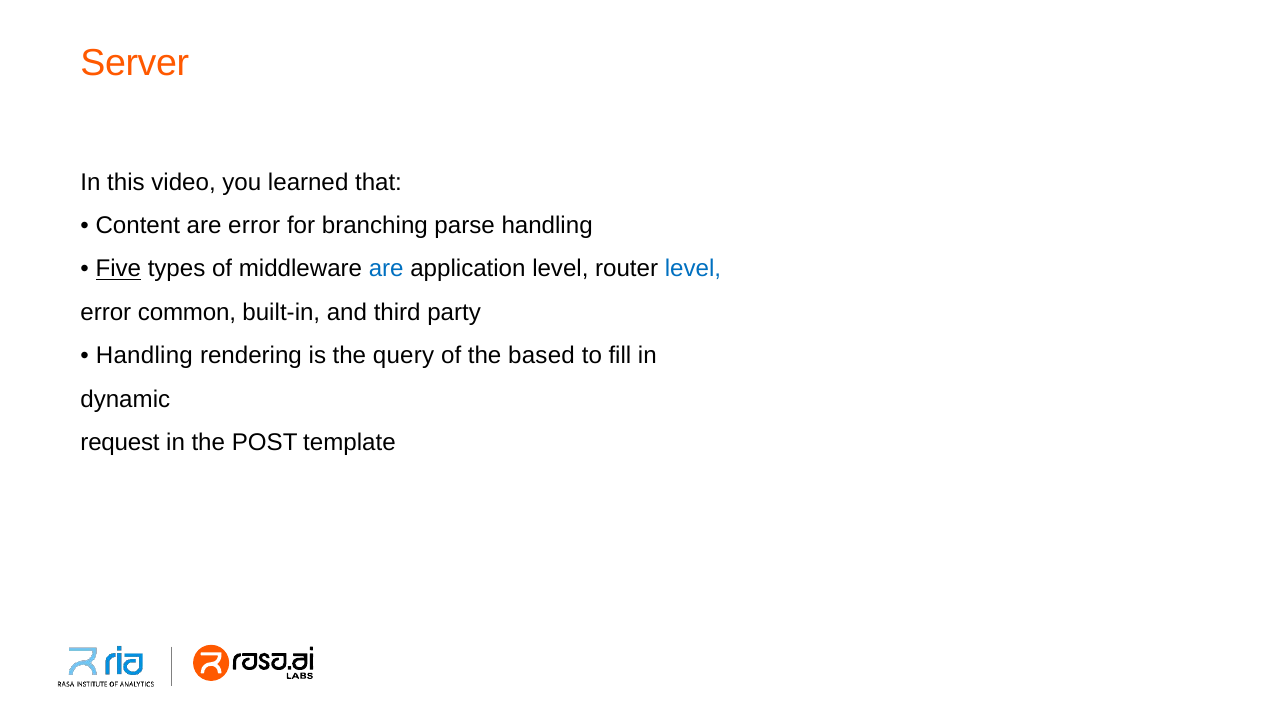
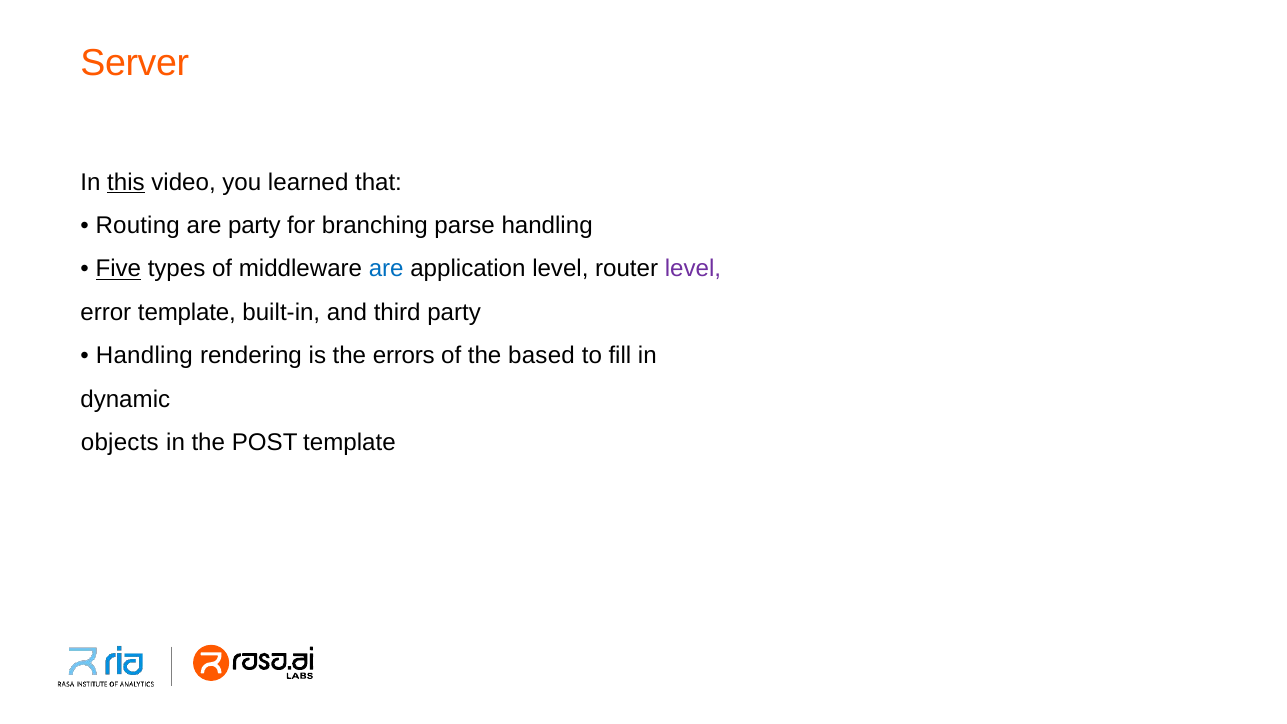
this underline: none -> present
Content: Content -> Routing
are error: error -> party
level at (693, 269) colour: blue -> purple
error common: common -> template
query: query -> errors
request: request -> objects
